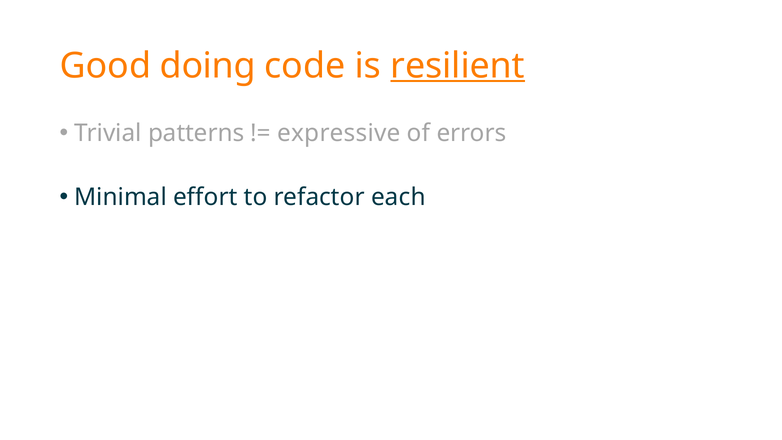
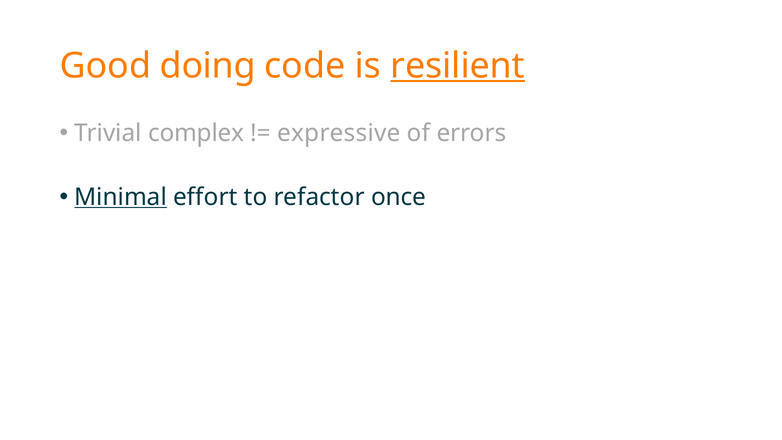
patterns: patterns -> complex
Minimal underline: none -> present
each: each -> once
